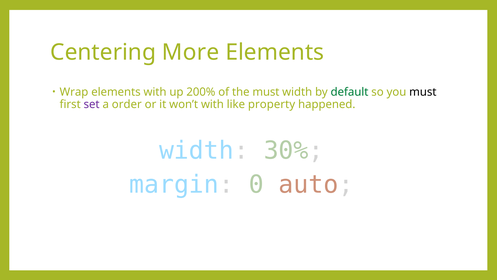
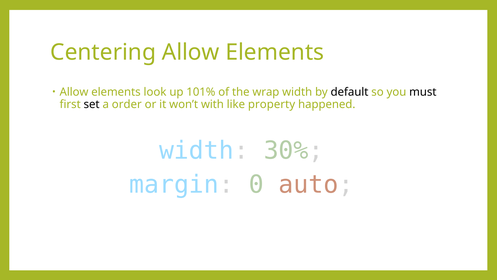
Centering More: More -> Allow
Wrap at (74, 92): Wrap -> Allow
elements with: with -> look
200%: 200% -> 101%
the must: must -> wrap
default colour: green -> black
set colour: purple -> black
